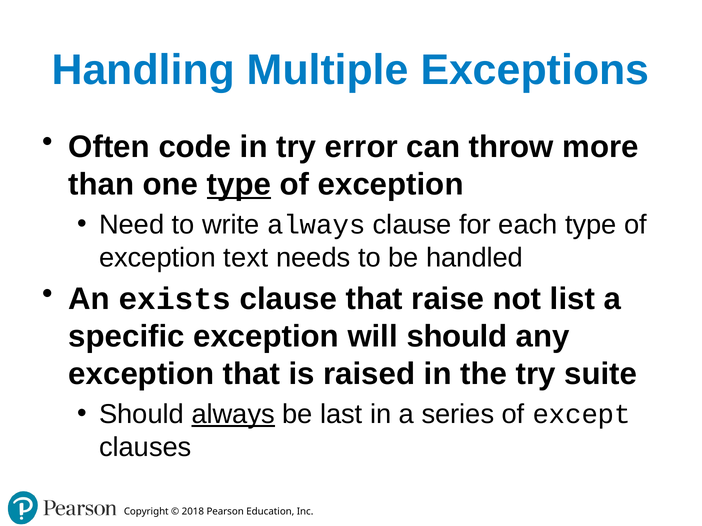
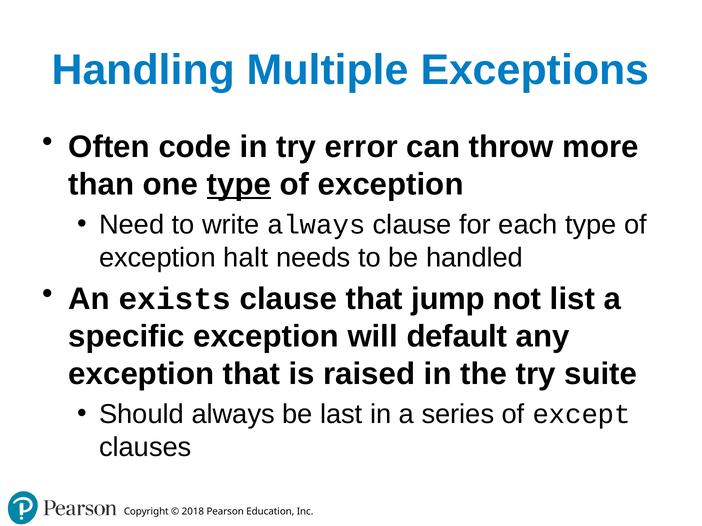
text: text -> halt
raise: raise -> jump
will should: should -> default
always at (233, 415) underline: present -> none
